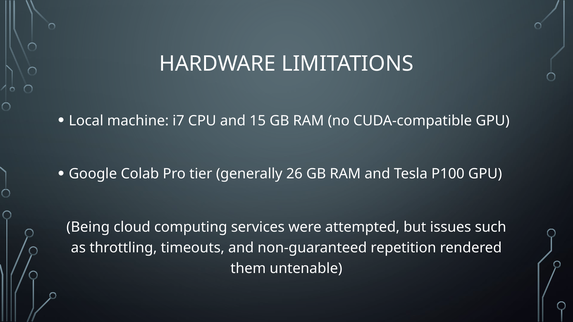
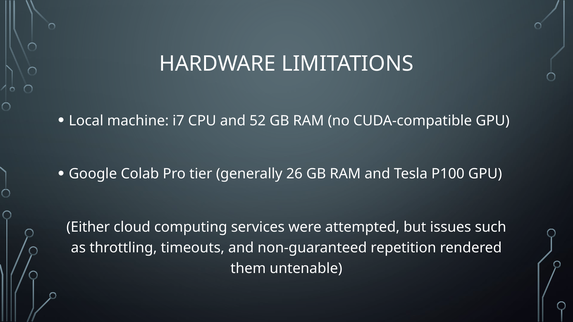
15: 15 -> 52
Being: Being -> Either
